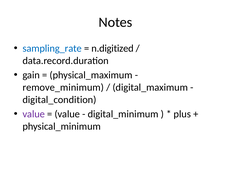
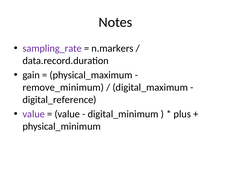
sampling_rate colour: blue -> purple
n.digitized: n.digitized -> n.markers
digital_condition: digital_condition -> digital_reference
